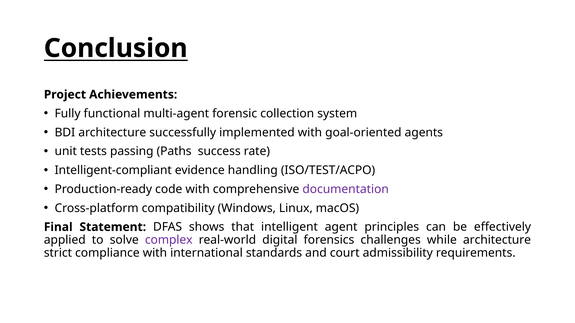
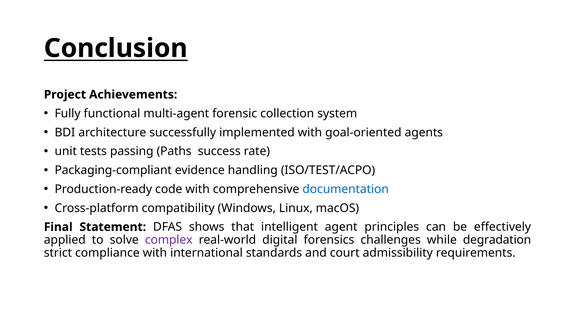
Intelligent-compliant: Intelligent-compliant -> Packaging-compliant
documentation colour: purple -> blue
while architecture: architecture -> degradation
